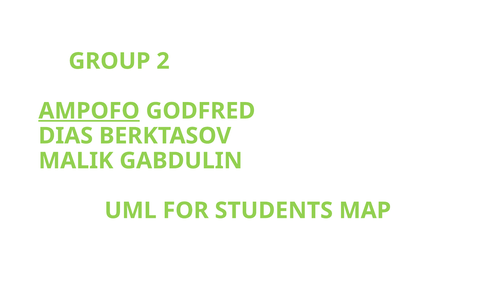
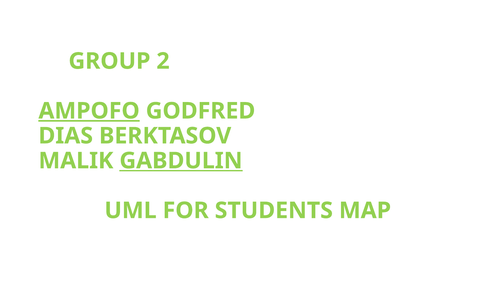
GABDULIN underline: none -> present
